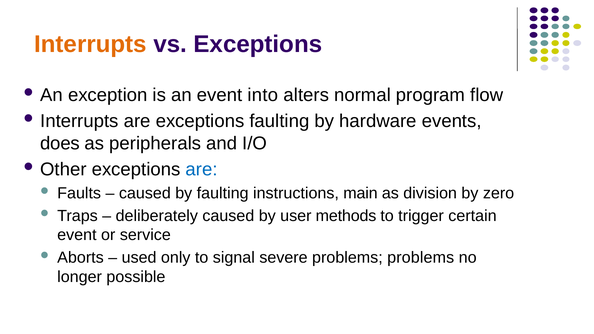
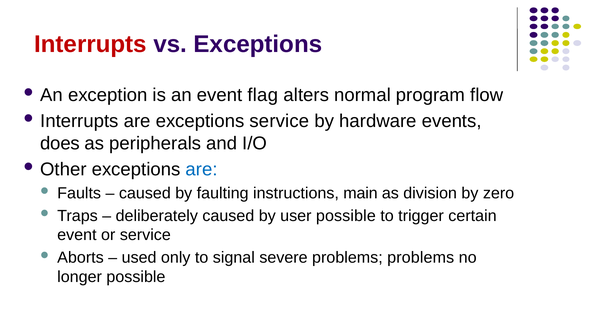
Interrupts at (90, 44) colour: orange -> red
into: into -> flag
exceptions faulting: faulting -> service
user methods: methods -> possible
